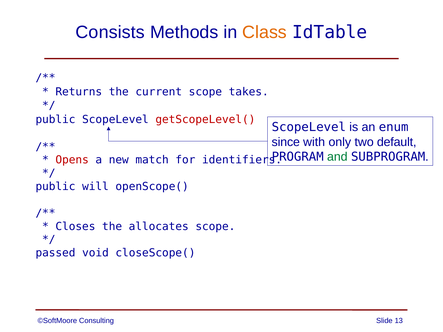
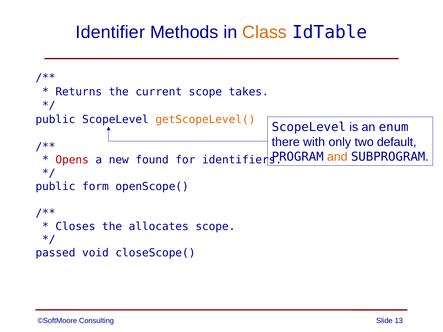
Consists: Consists -> Identifier
getScopeLevel( colour: red -> orange
since: since -> there
and colour: green -> orange
match: match -> found
will: will -> form
